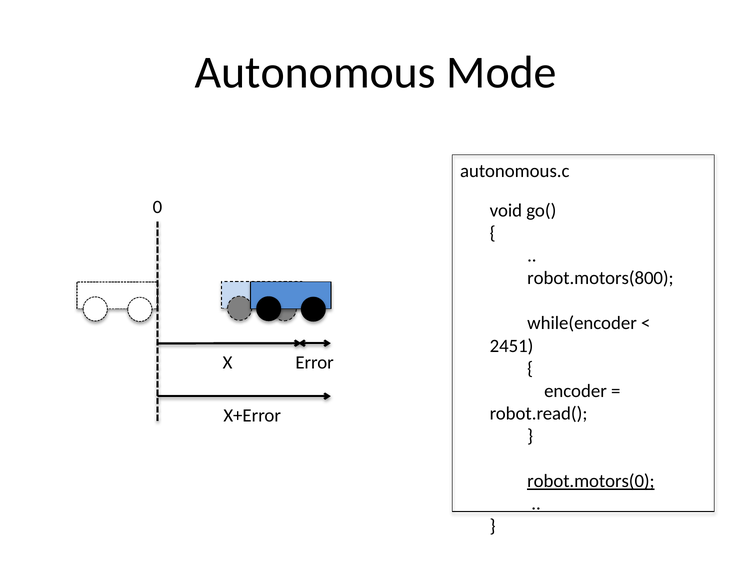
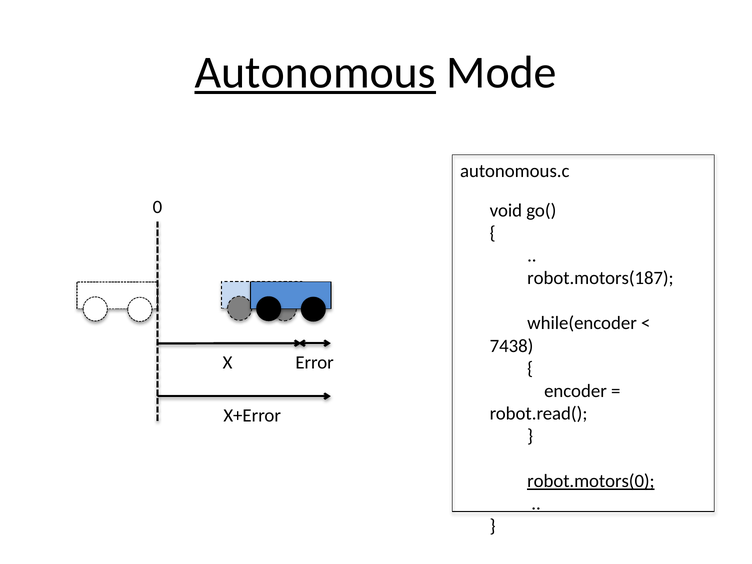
Autonomous underline: none -> present
robot.motors(800: robot.motors(800 -> robot.motors(187
2451: 2451 -> 7438
